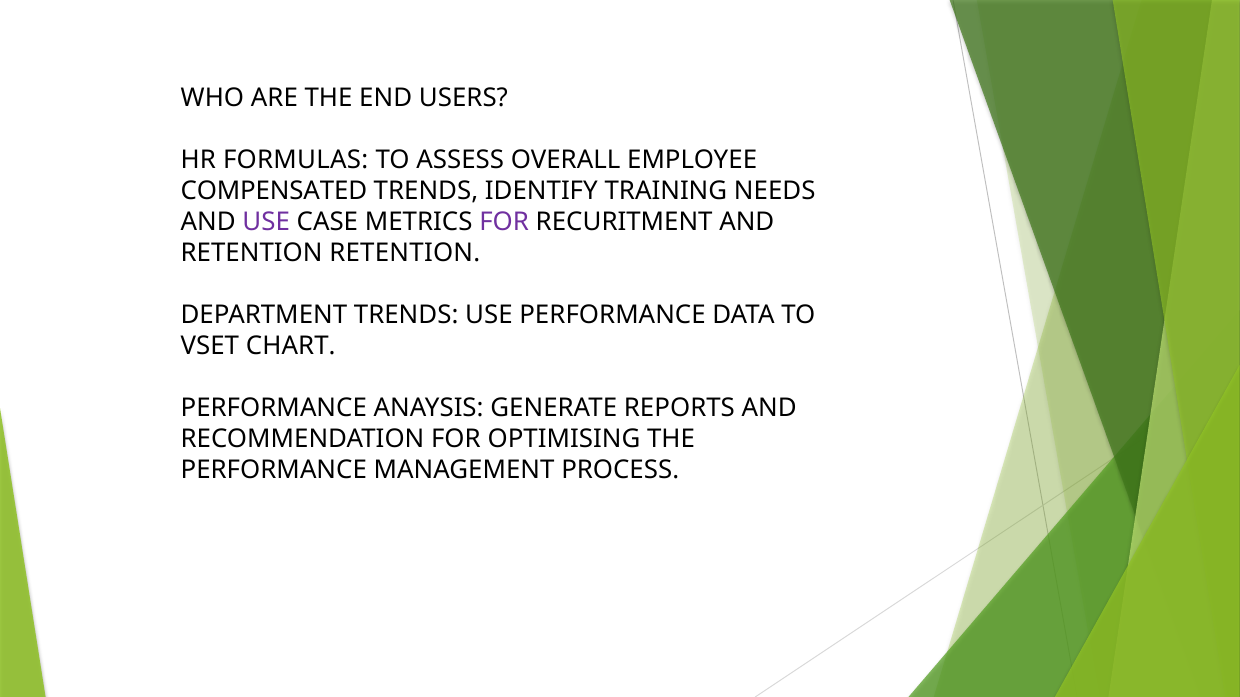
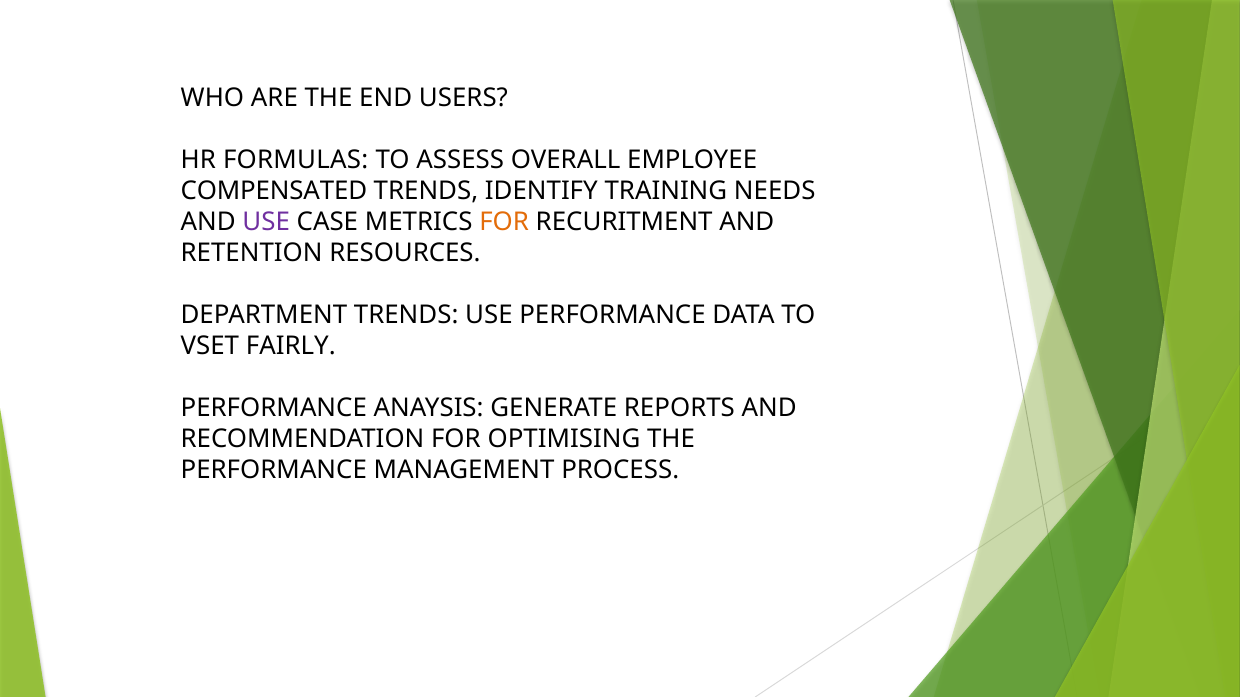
FOR at (504, 222) colour: purple -> orange
RETENTION RETENTION: RETENTION -> RESOURCES
CHART: CHART -> FAIRLY
